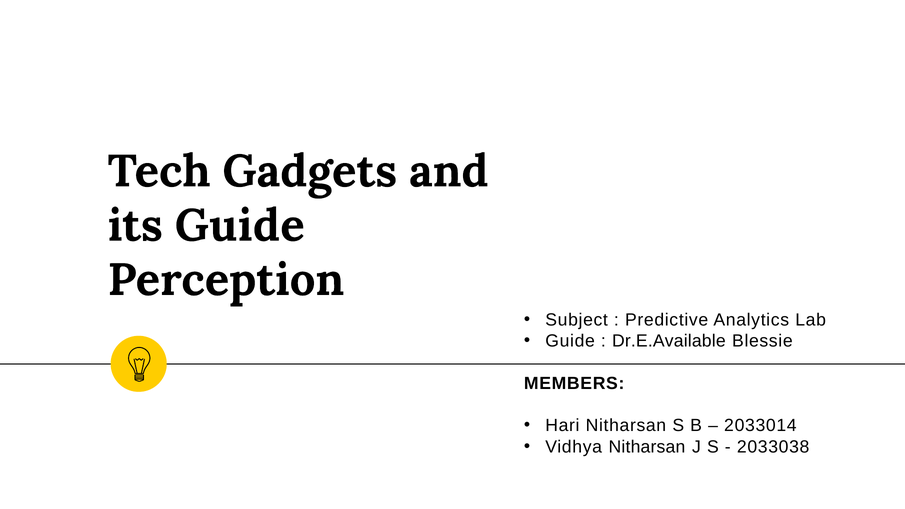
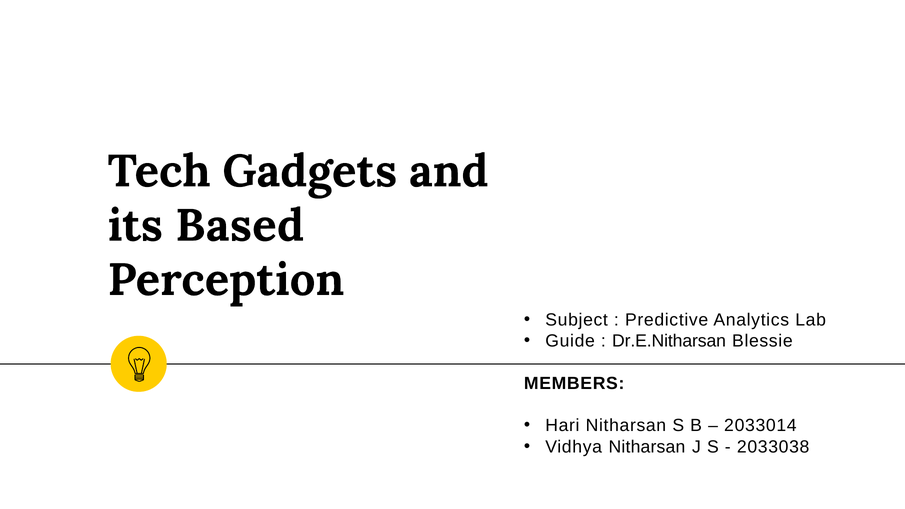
its Guide: Guide -> Based
Dr.E.Available: Dr.E.Available -> Dr.E.Nitharsan
